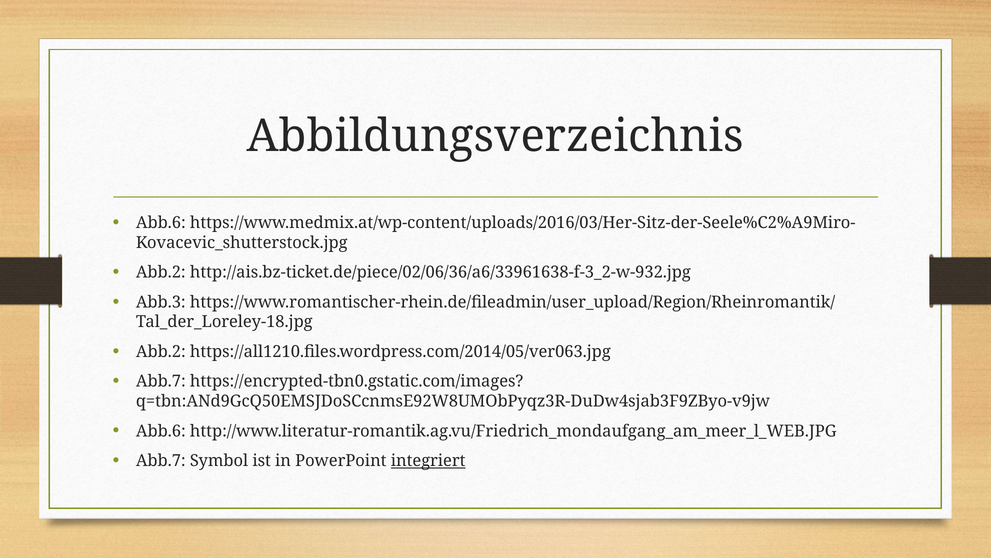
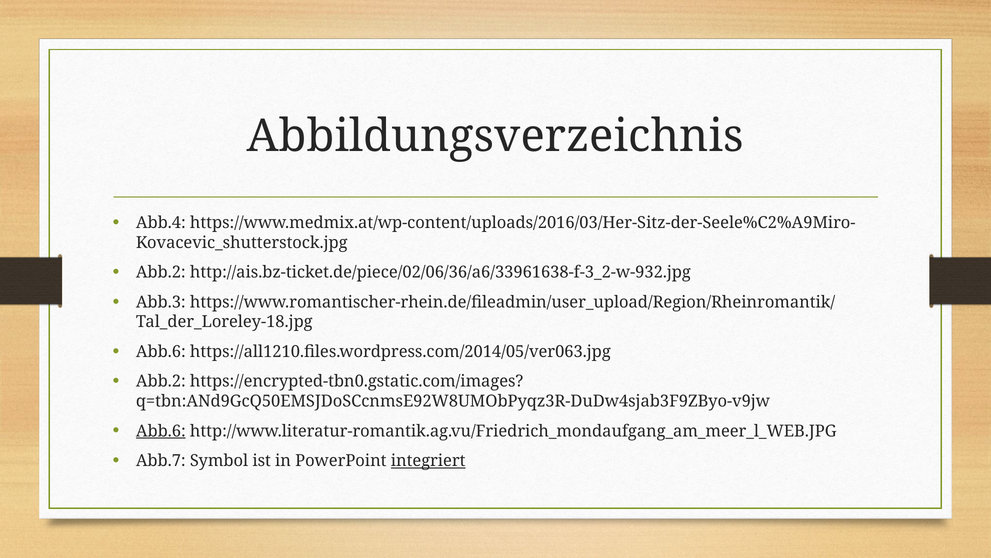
Abb.6 at (161, 223): Abb.6 -> Abb.4
Abb.2 at (161, 351): Abb.2 -> Abb.6
Abb.7 at (161, 381): Abb.7 -> Abb.2
Abb.6 at (161, 431) underline: none -> present
